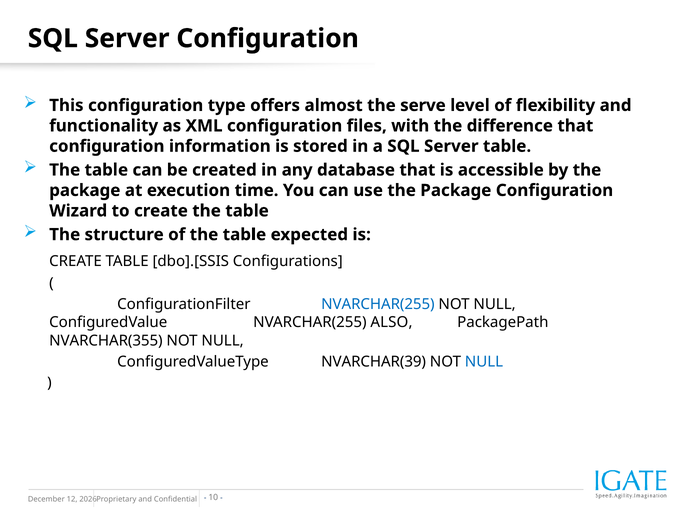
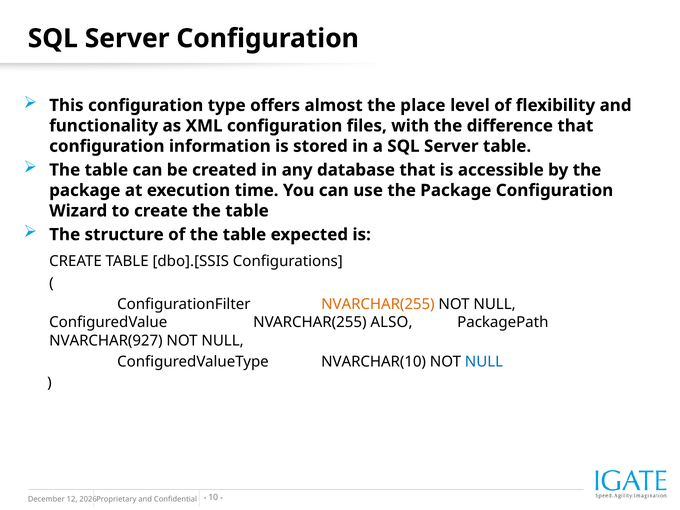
serve: serve -> place
NVARCHAR(255 at (378, 304) colour: blue -> orange
NVARCHAR(355: NVARCHAR(355 -> NVARCHAR(927
NVARCHAR(39: NVARCHAR(39 -> NVARCHAR(10
